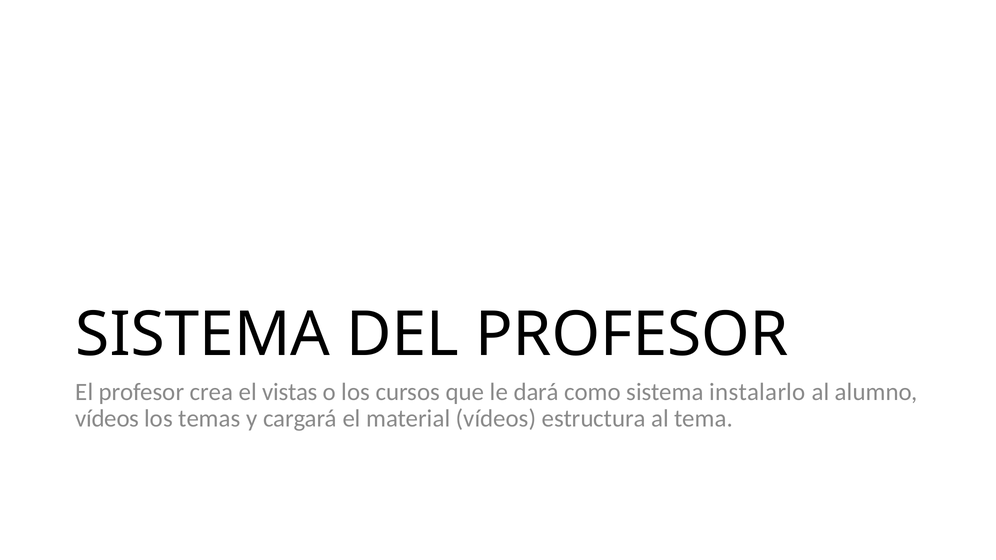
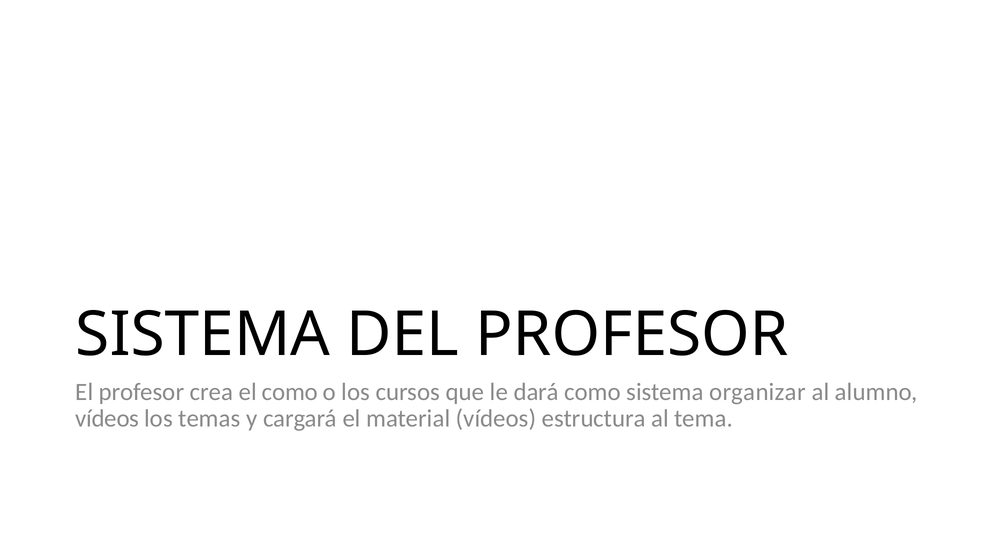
el vistas: vistas -> como
instalarlo: instalarlo -> organizar
